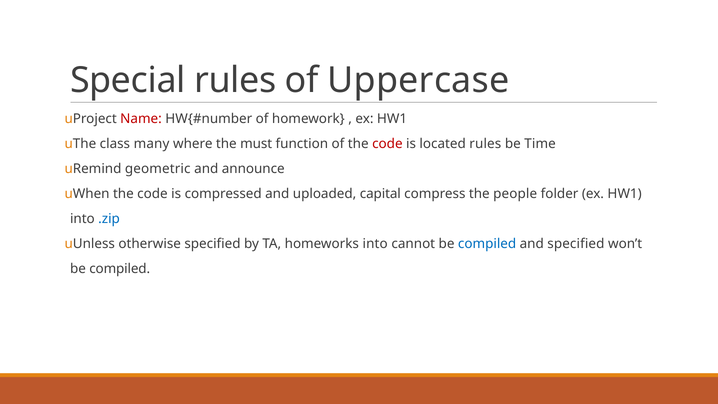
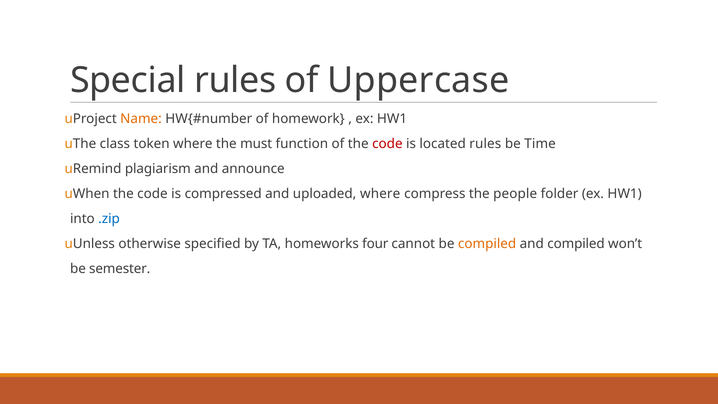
Name colour: red -> orange
many: many -> token
geometric: geometric -> plagiarism
uploaded capital: capital -> where
homeworks into: into -> four
compiled at (487, 244) colour: blue -> orange
and specified: specified -> compiled
compiled at (120, 269): compiled -> semester
